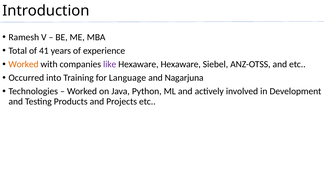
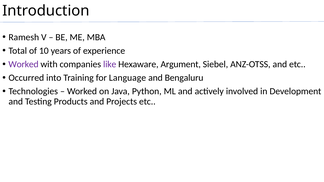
41: 41 -> 10
Worked at (23, 64) colour: orange -> purple
Hexaware Hexaware: Hexaware -> Argument
Nagarjuna: Nagarjuna -> Bengaluru
